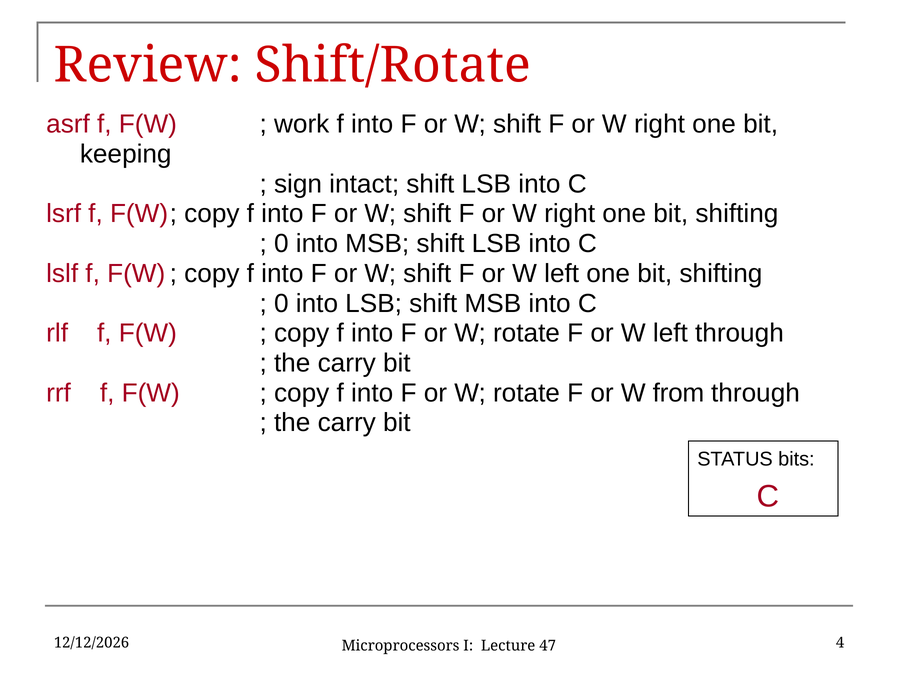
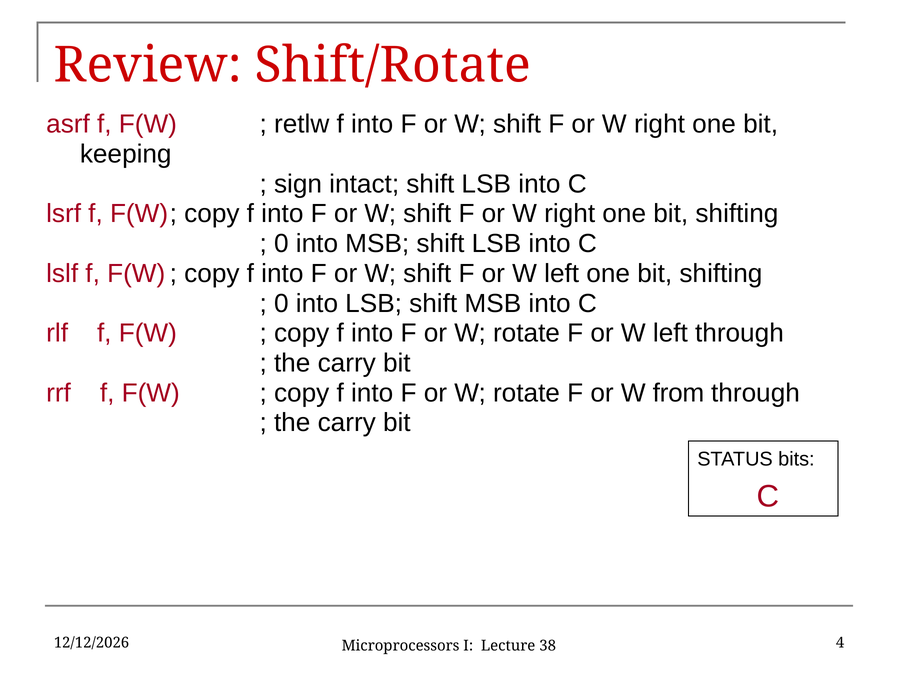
work: work -> retlw
47: 47 -> 38
